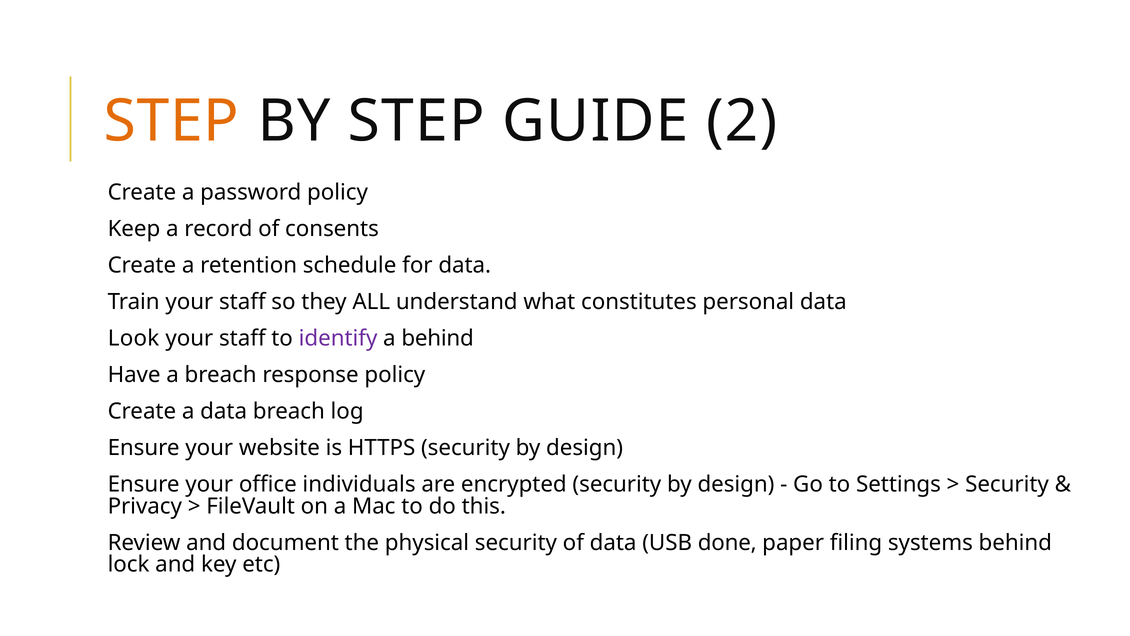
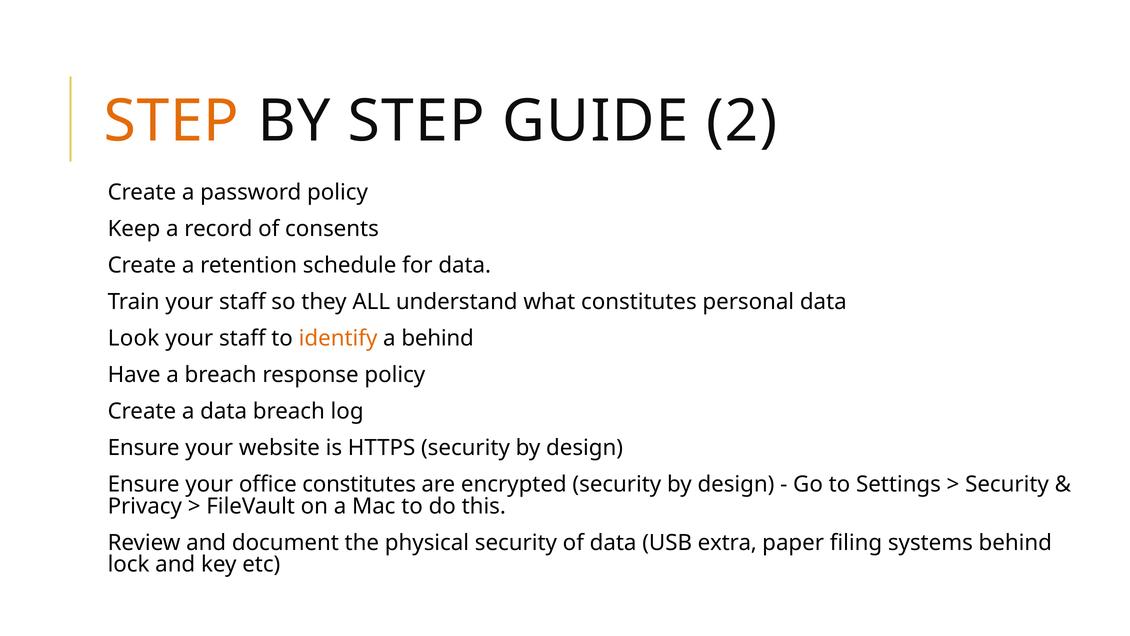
identify colour: purple -> orange
office individuals: individuals -> constitutes
done: done -> extra
